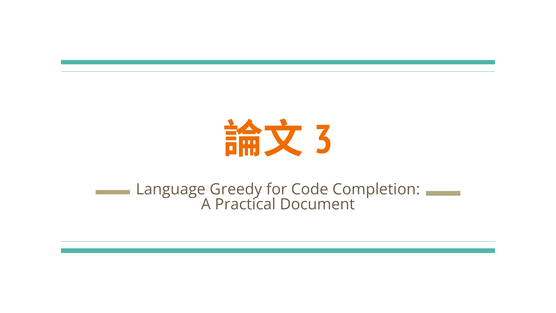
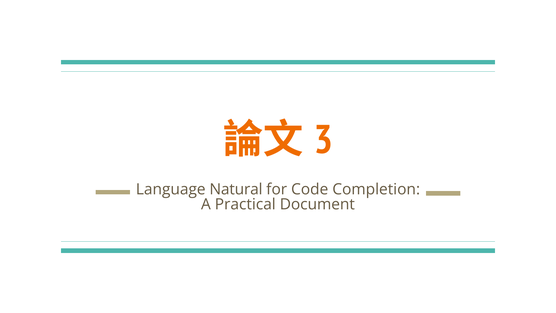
Greedy: Greedy -> Natural
